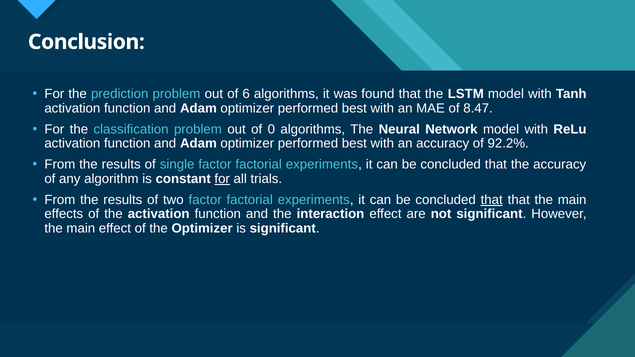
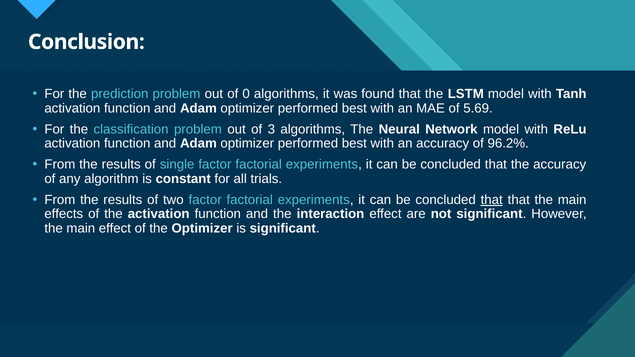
6: 6 -> 0
8.47: 8.47 -> 5.69
0: 0 -> 3
92.2%: 92.2% -> 96.2%
for at (222, 179) underline: present -> none
